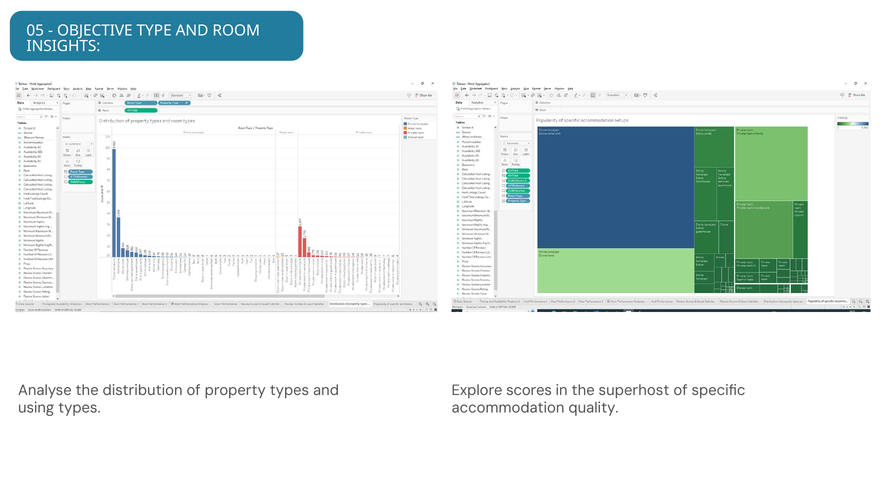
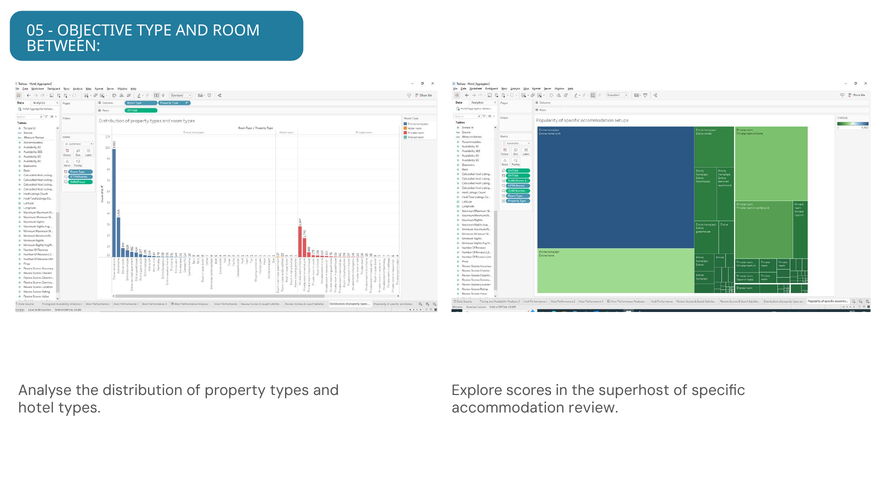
INSIGHTS: INSIGHTS -> BETWEEN
using: using -> hotel
quality: quality -> review
